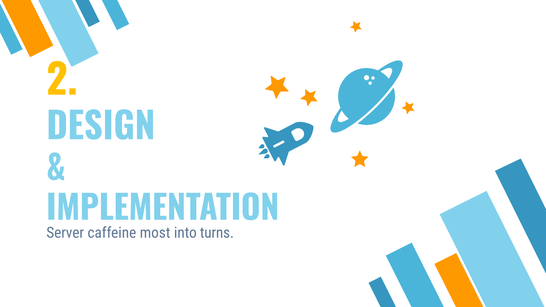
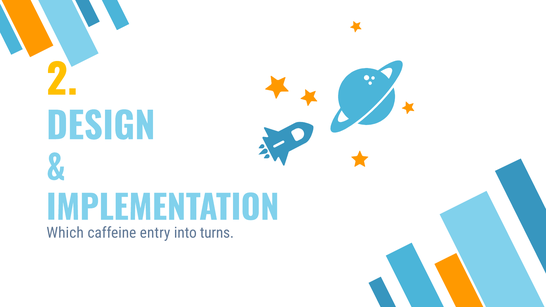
Server: Server -> Which
most: most -> entry
